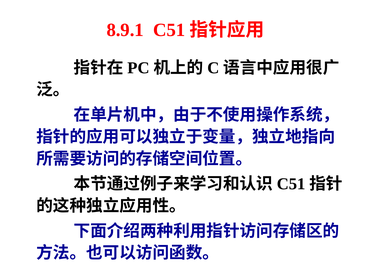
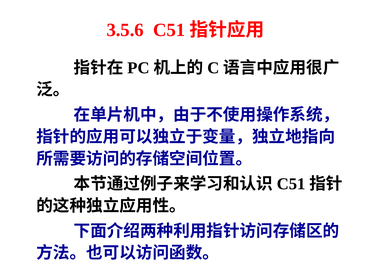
8.9.1: 8.9.1 -> 3.5.6
